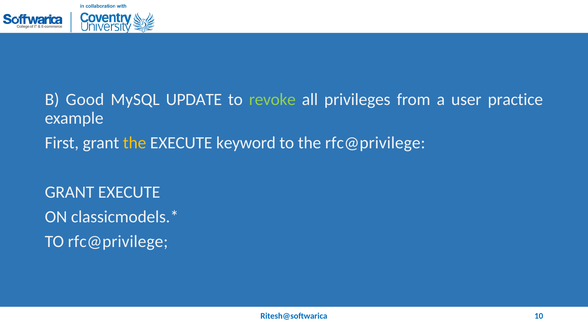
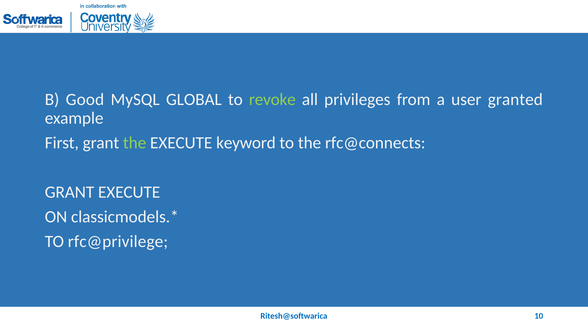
UPDATE: UPDATE -> GLOBAL
practice: practice -> granted
the at (135, 143) colour: yellow -> light green
the rfc@privilege: rfc@privilege -> rfc@connects
